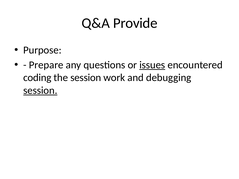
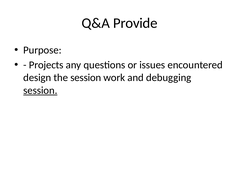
Prepare: Prepare -> Projects
issues underline: present -> none
coding: coding -> design
